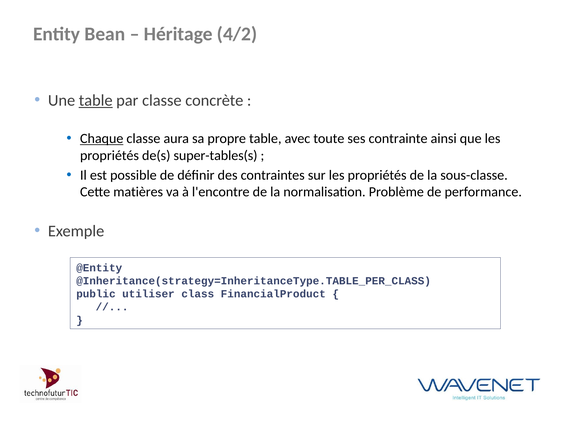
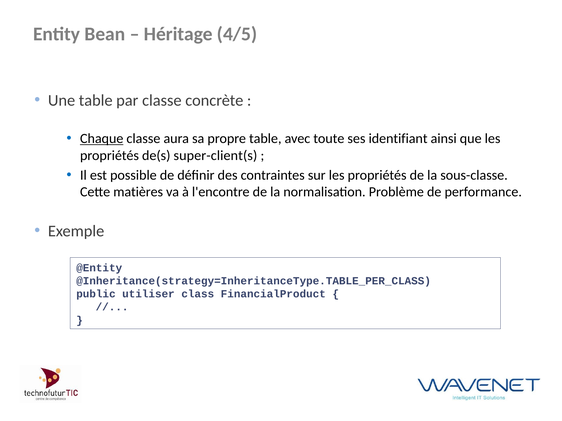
4/2: 4/2 -> 4/5
table at (96, 101) underline: present -> none
contrainte: contrainte -> identifiant
super-tables(s: super-tables(s -> super-client(s
